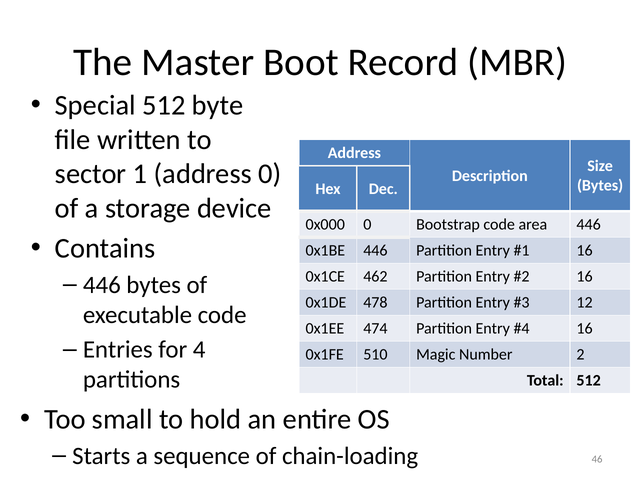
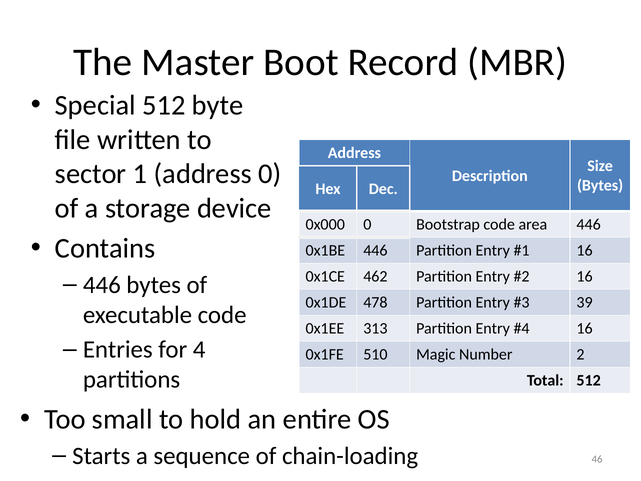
12: 12 -> 39
474: 474 -> 313
